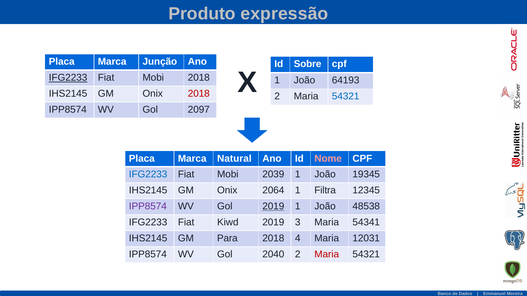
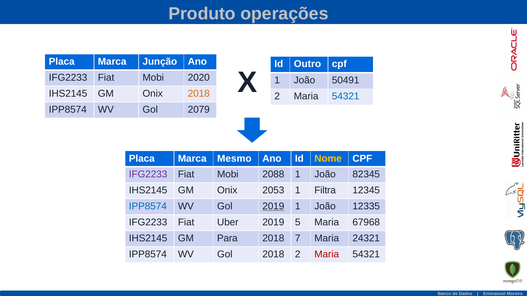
expressão: expressão -> operações
Sobre: Sobre -> Outro
IFG2233 at (68, 78) underline: present -> none
Mobi 2018: 2018 -> 2020
64193: 64193 -> 50491
2018 at (199, 94) colour: red -> orange
2097: 2097 -> 2079
Natural: Natural -> Mesmo
Nome colour: pink -> yellow
IFG2233 at (148, 175) colour: blue -> purple
2039: 2039 -> 2088
19345: 19345 -> 82345
2064: 2064 -> 2053
IPP8574 at (148, 207) colour: purple -> blue
48538: 48538 -> 12335
Kiwd: Kiwd -> Uber
3: 3 -> 5
54341: 54341 -> 67968
4: 4 -> 7
12031: 12031 -> 24321
Gol 2040: 2040 -> 2018
